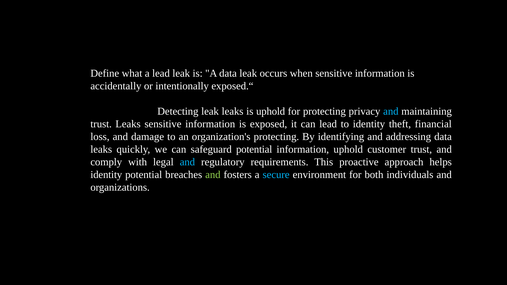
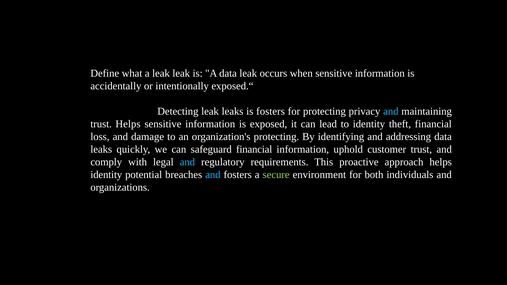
a lead: lead -> leak
is uphold: uphold -> fosters
trust Leaks: Leaks -> Helps
safeguard potential: potential -> financial
and at (213, 175) colour: light green -> light blue
secure colour: light blue -> light green
